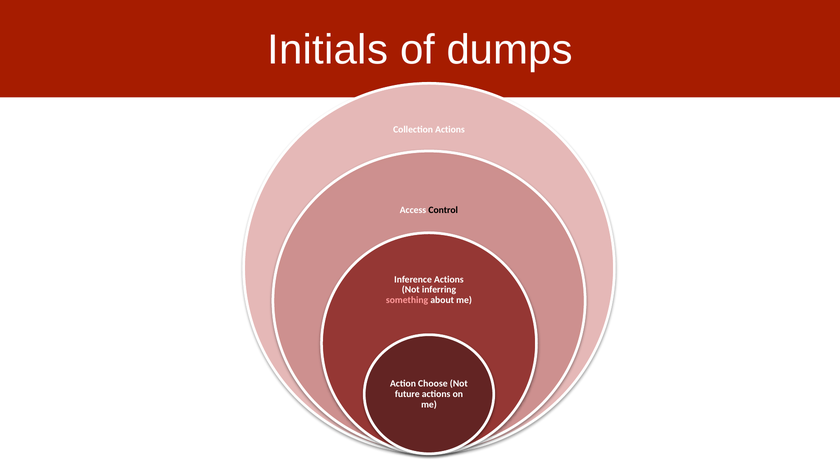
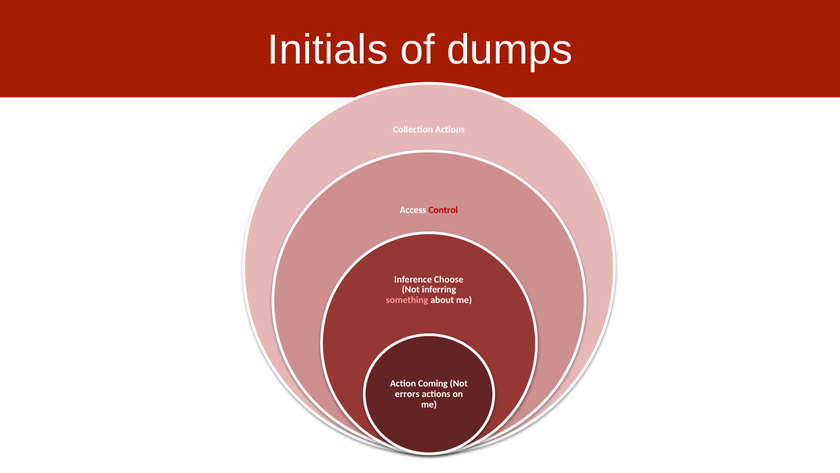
Control colour: black -> red
Inference Actions: Actions -> Choose
Choose: Choose -> Coming
future: future -> errors
